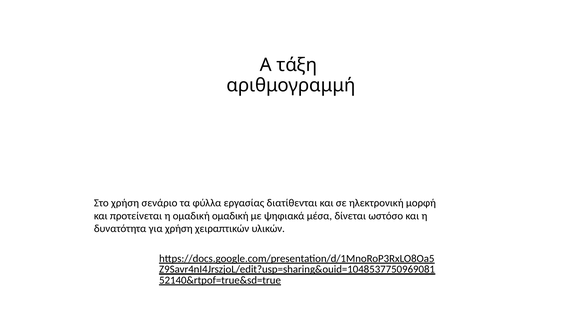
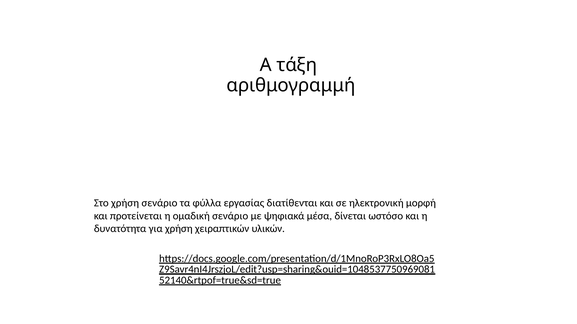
ομαδική ομαδική: ομαδική -> σενάριο
